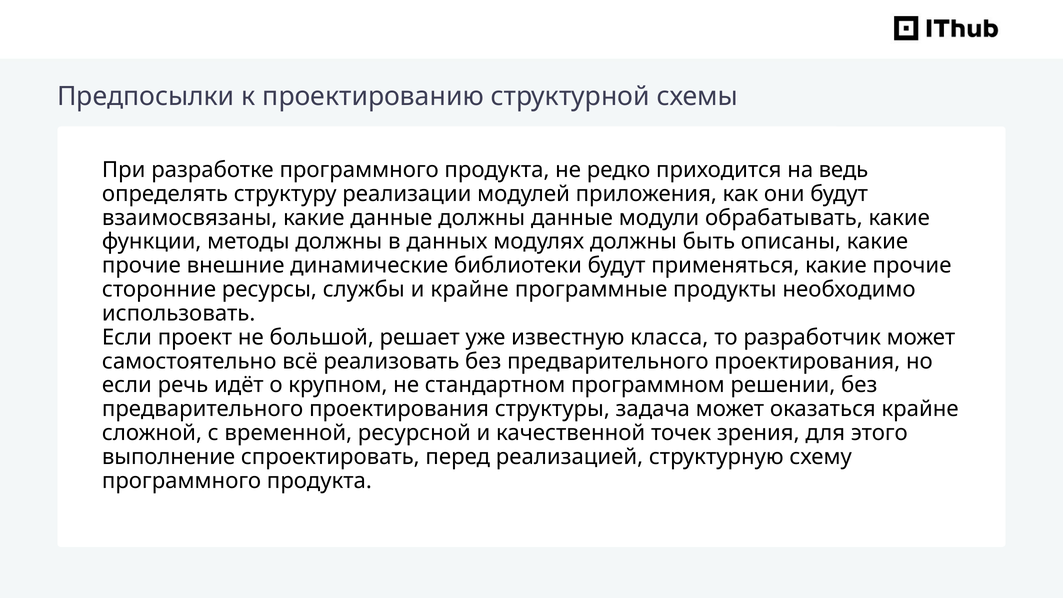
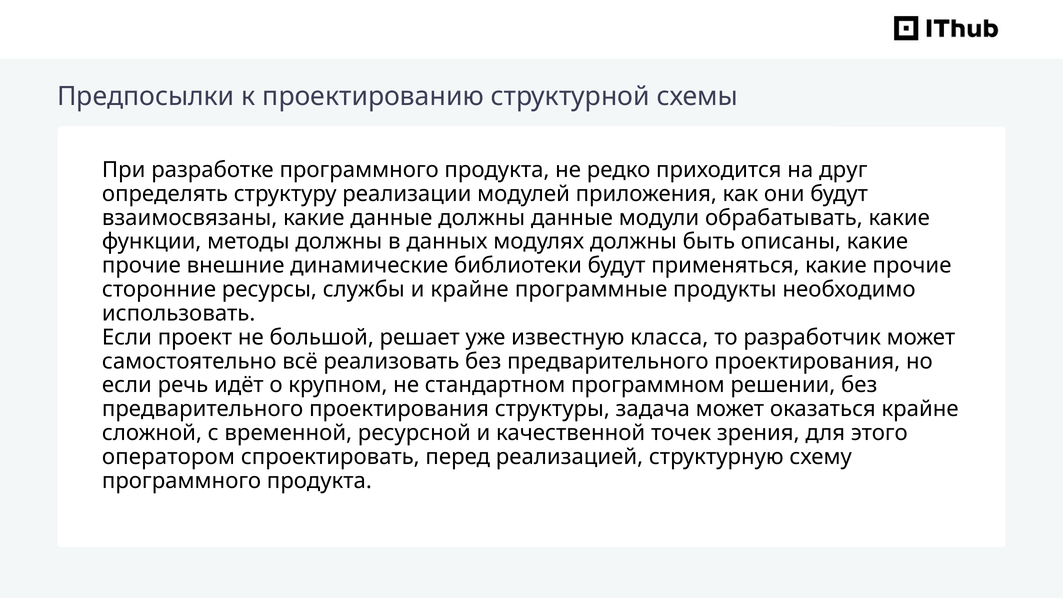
ведь: ведь -> друг
выполнение: выполнение -> оператором
